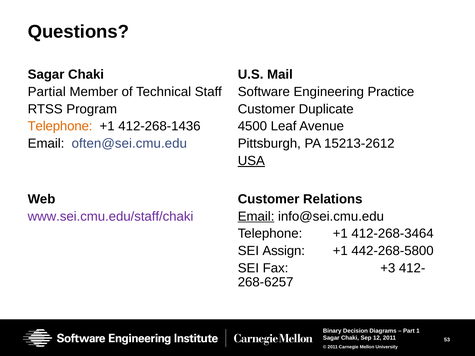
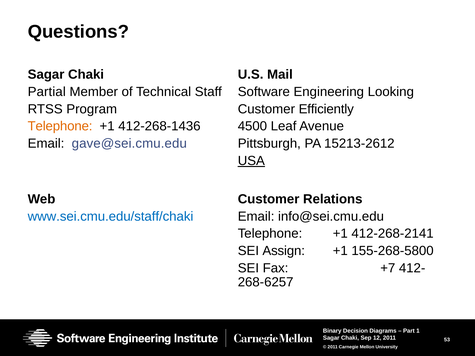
Practice: Practice -> Looking
Duplicate: Duplicate -> Efficiently
often@sei.cmu.edu: often@sei.cmu.edu -> gave@sei.cmu.edu
www.sei.cmu.edu/staff/chaki colour: purple -> blue
Email at (256, 216) underline: present -> none
412-268-3464: 412-268-3464 -> 412-268-2141
442-268-5800: 442-268-5800 -> 155-268-5800
+3: +3 -> +7
